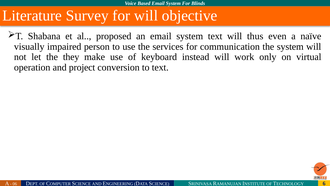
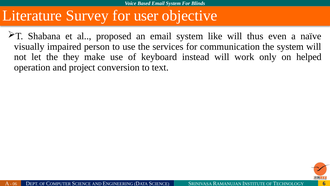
for will: will -> user
system text: text -> like
virtual: virtual -> helped
